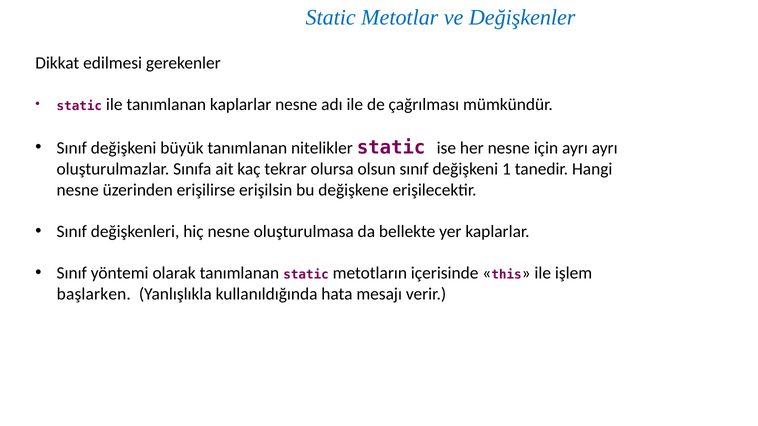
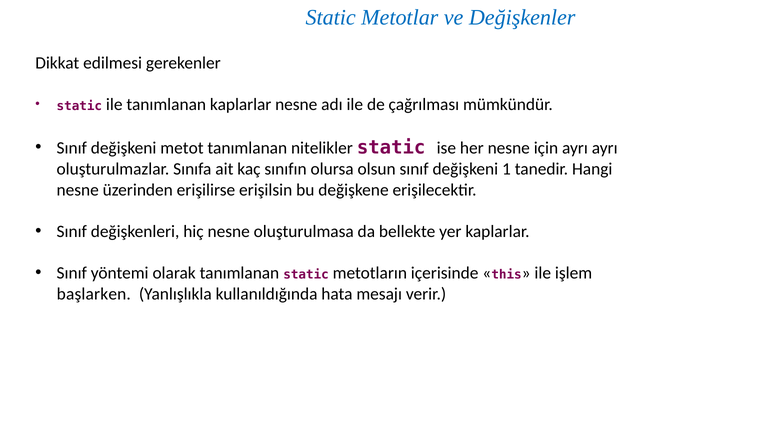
büyük: büyük -> metot
tekrar: tekrar -> sınıfın
